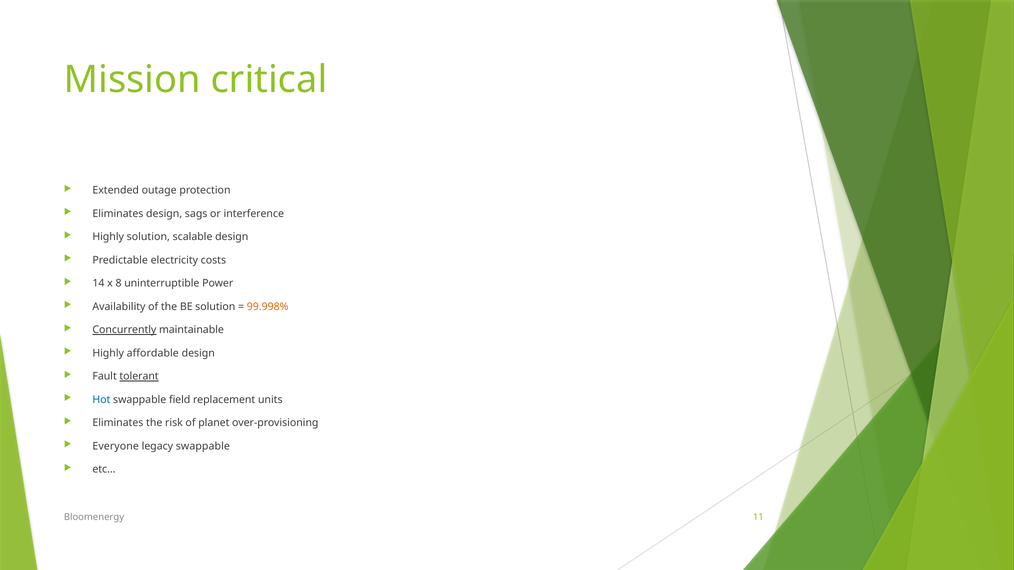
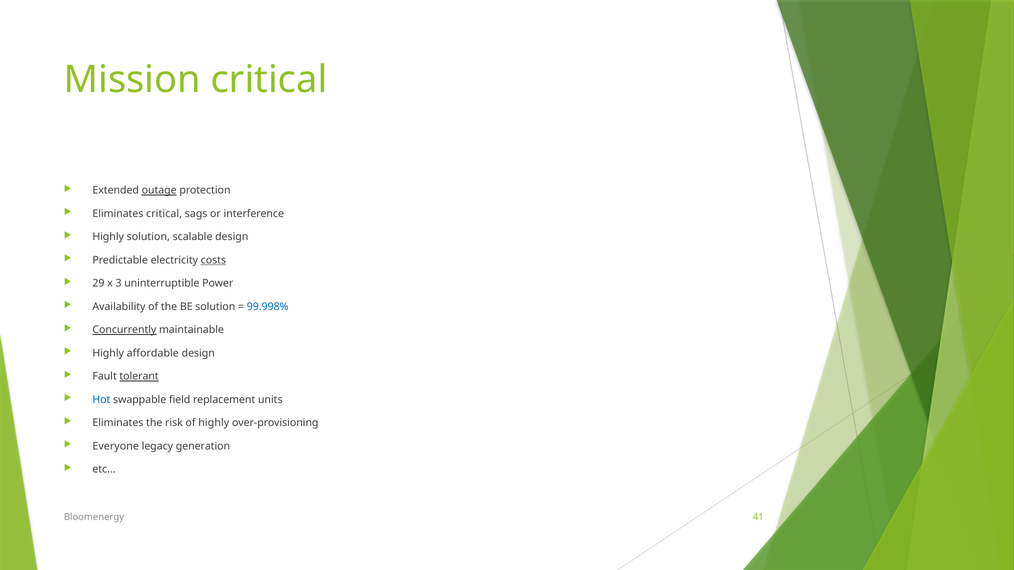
outage underline: none -> present
Eliminates design: design -> critical
costs underline: none -> present
14: 14 -> 29
8: 8 -> 3
99.998% colour: orange -> blue
of planet: planet -> highly
legacy swappable: swappable -> generation
11: 11 -> 41
